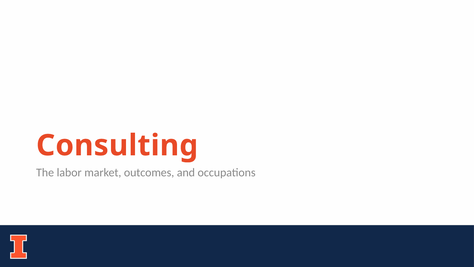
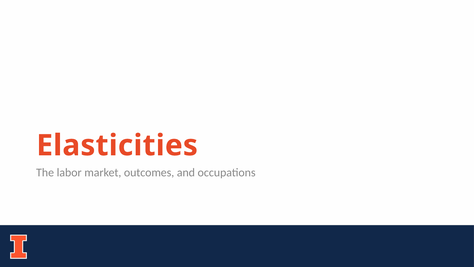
Consulting: Consulting -> Elasticities
